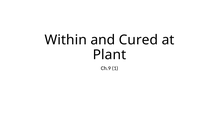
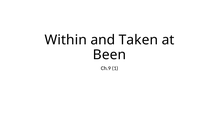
Cured: Cured -> Taken
Plant: Plant -> Been
